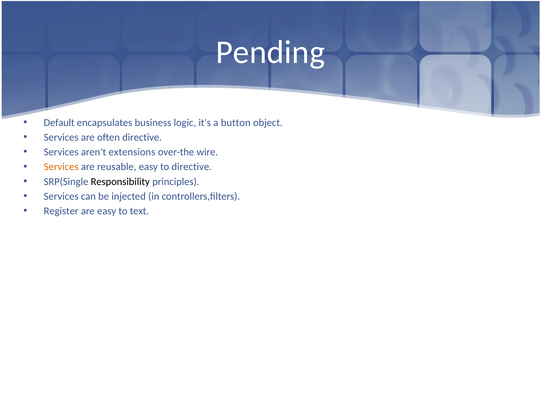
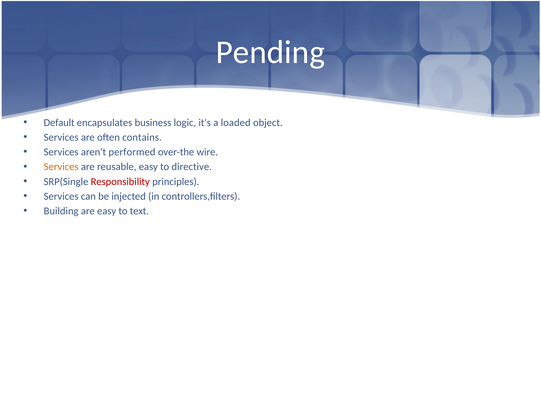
button: button -> loaded
often directive: directive -> contains
extensions: extensions -> performed
Responsibility colour: black -> red
Register: Register -> Building
